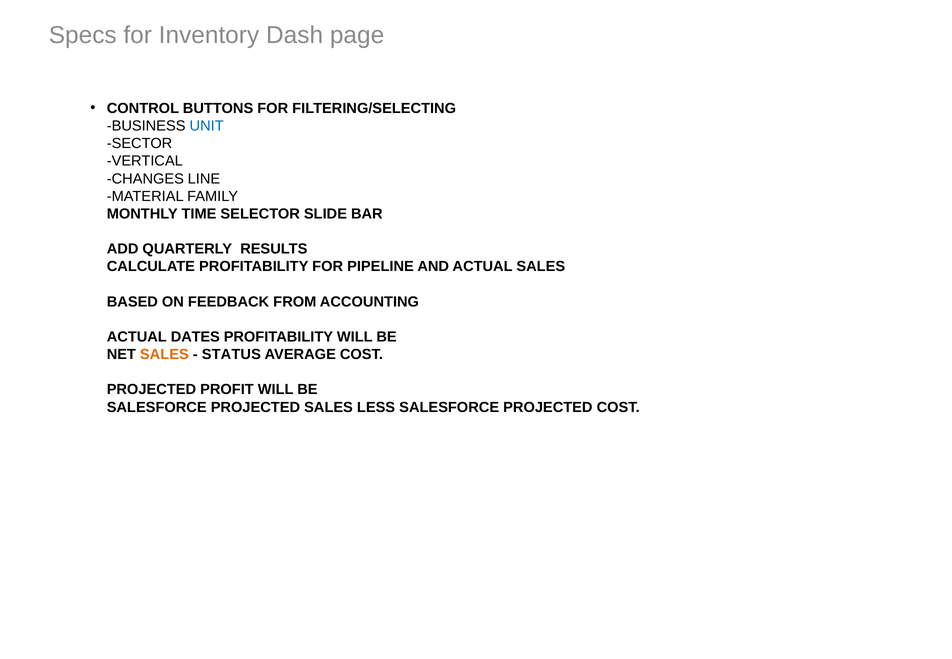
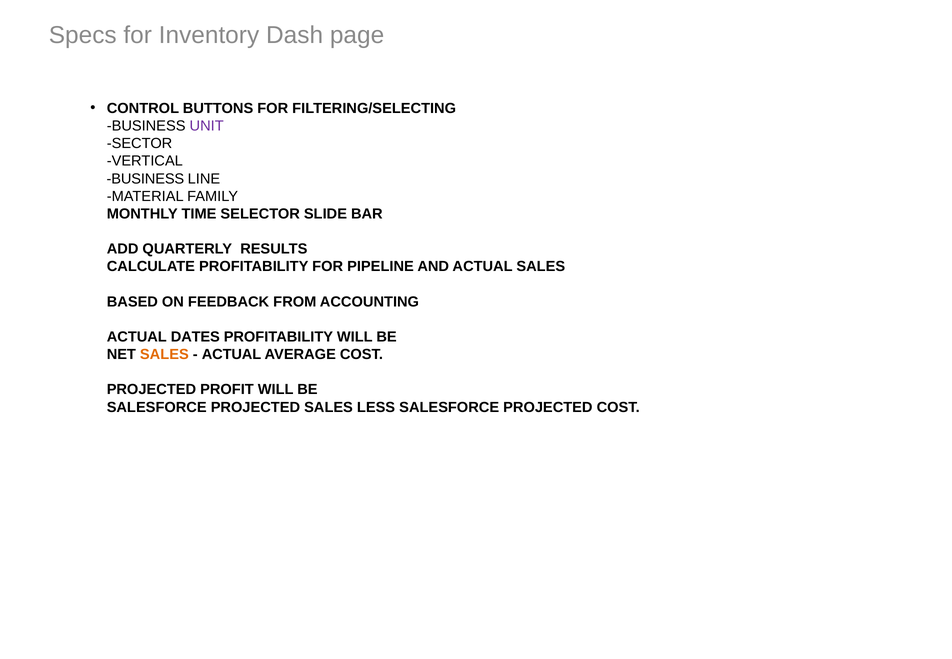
UNIT colour: blue -> purple
CHANGES at (145, 179): CHANGES -> BUSINESS
STATUS at (231, 354): STATUS -> ACTUAL
